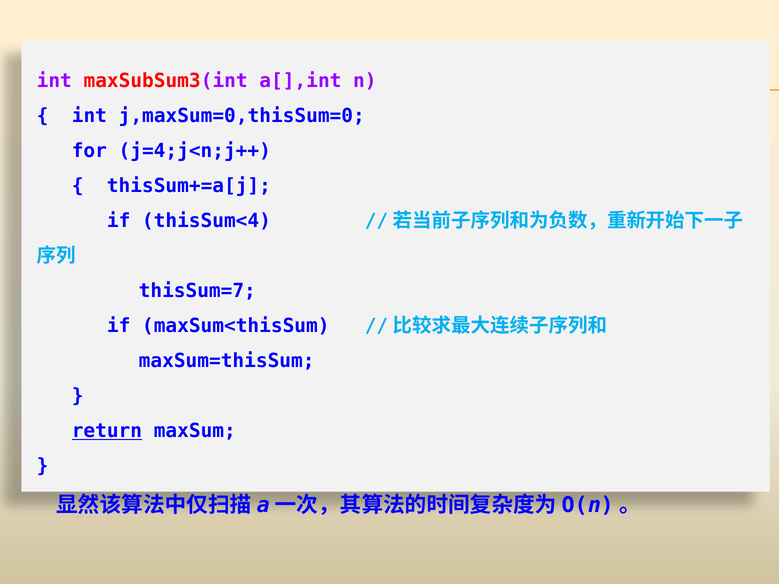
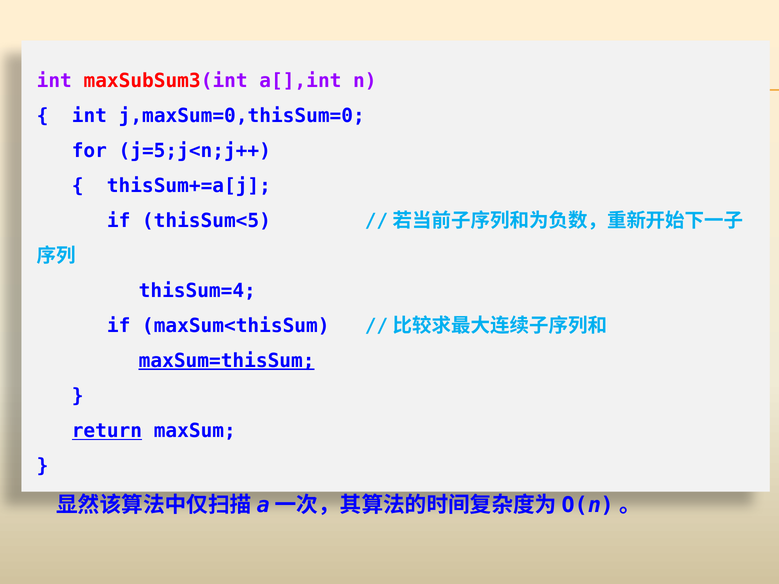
j=4;j<n;j++: j=4;j<n;j++ -> j=5;j<n;j++
thisSum<4: thisSum<4 -> thisSum<5
thisSum=7: thisSum=7 -> thisSum=4
maxSum=thisSum underline: none -> present
